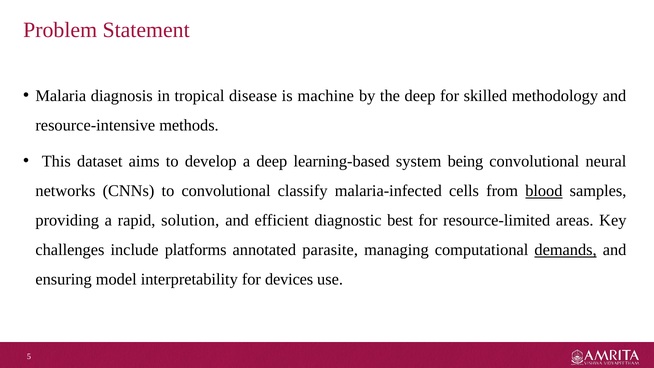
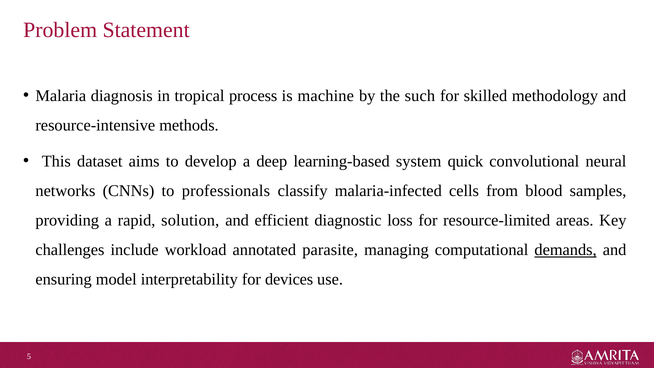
disease: disease -> process
the deep: deep -> such
being: being -> quick
to convolutional: convolutional -> professionals
blood underline: present -> none
best: best -> loss
platforms: platforms -> workload
